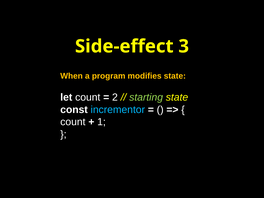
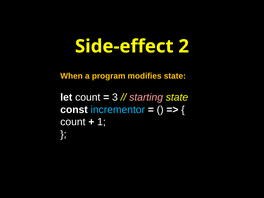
3: 3 -> 2
2: 2 -> 3
starting colour: light green -> pink
